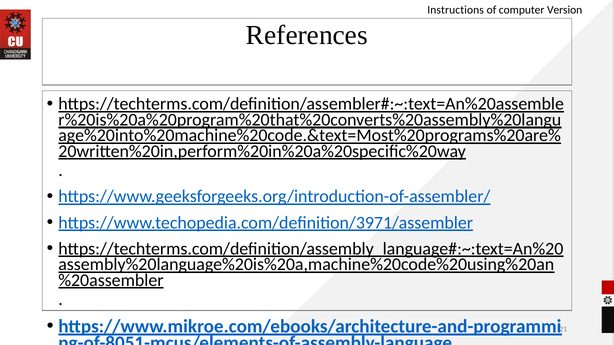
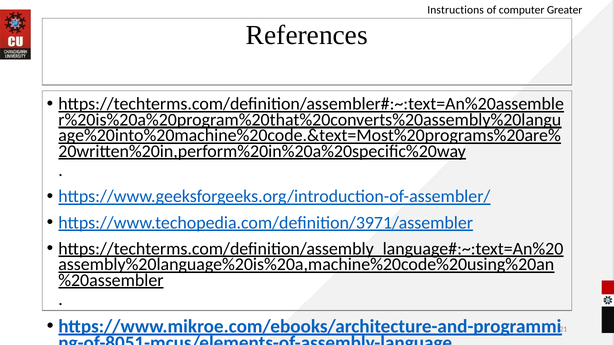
Version: Version -> Greater
